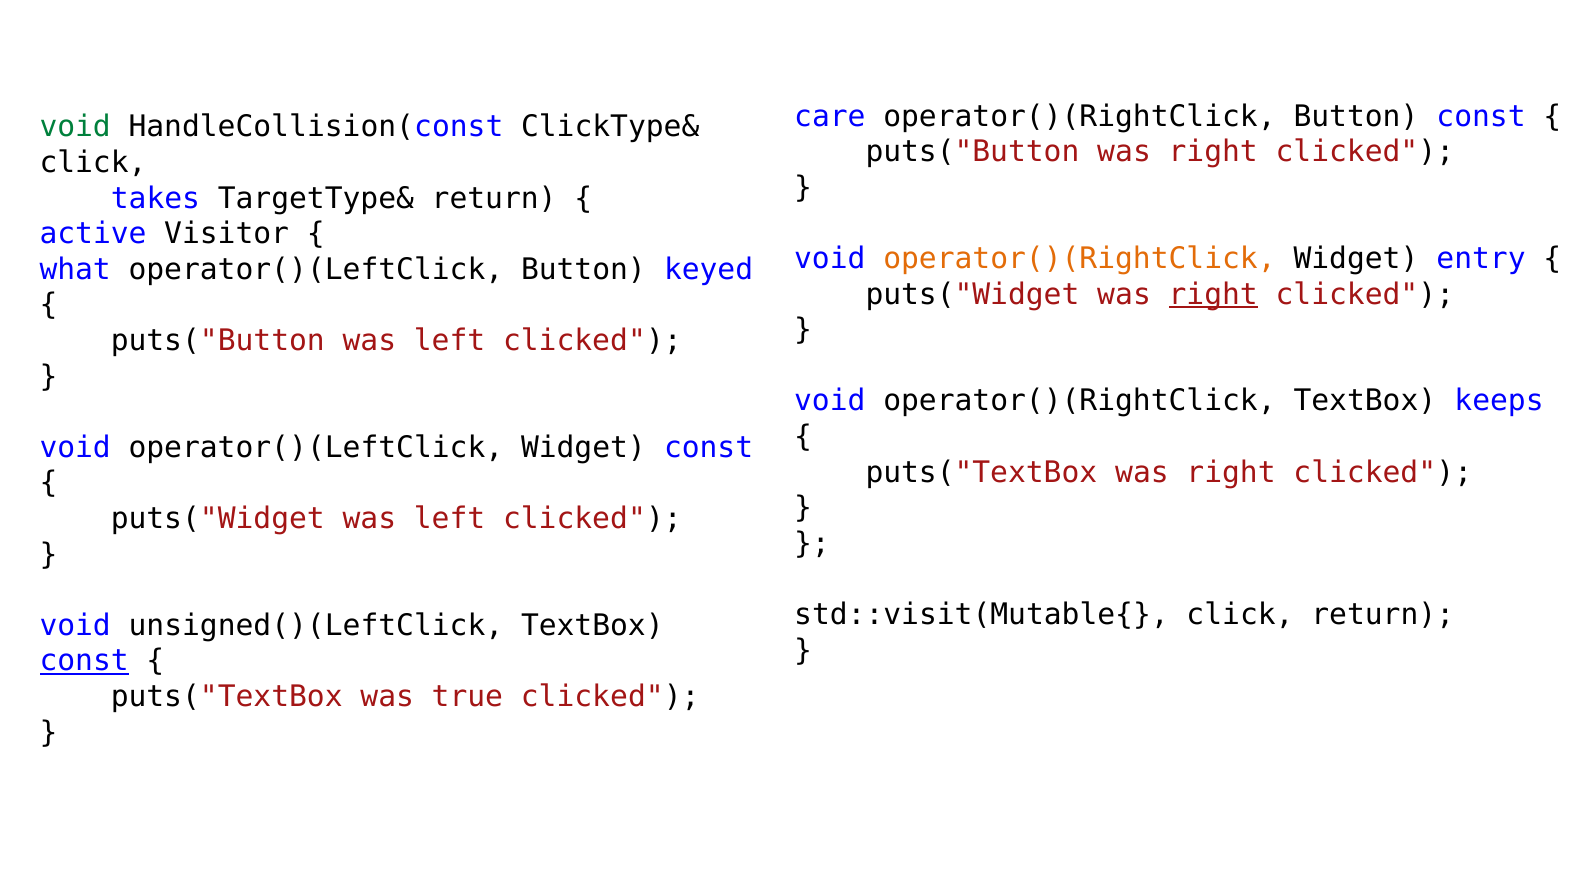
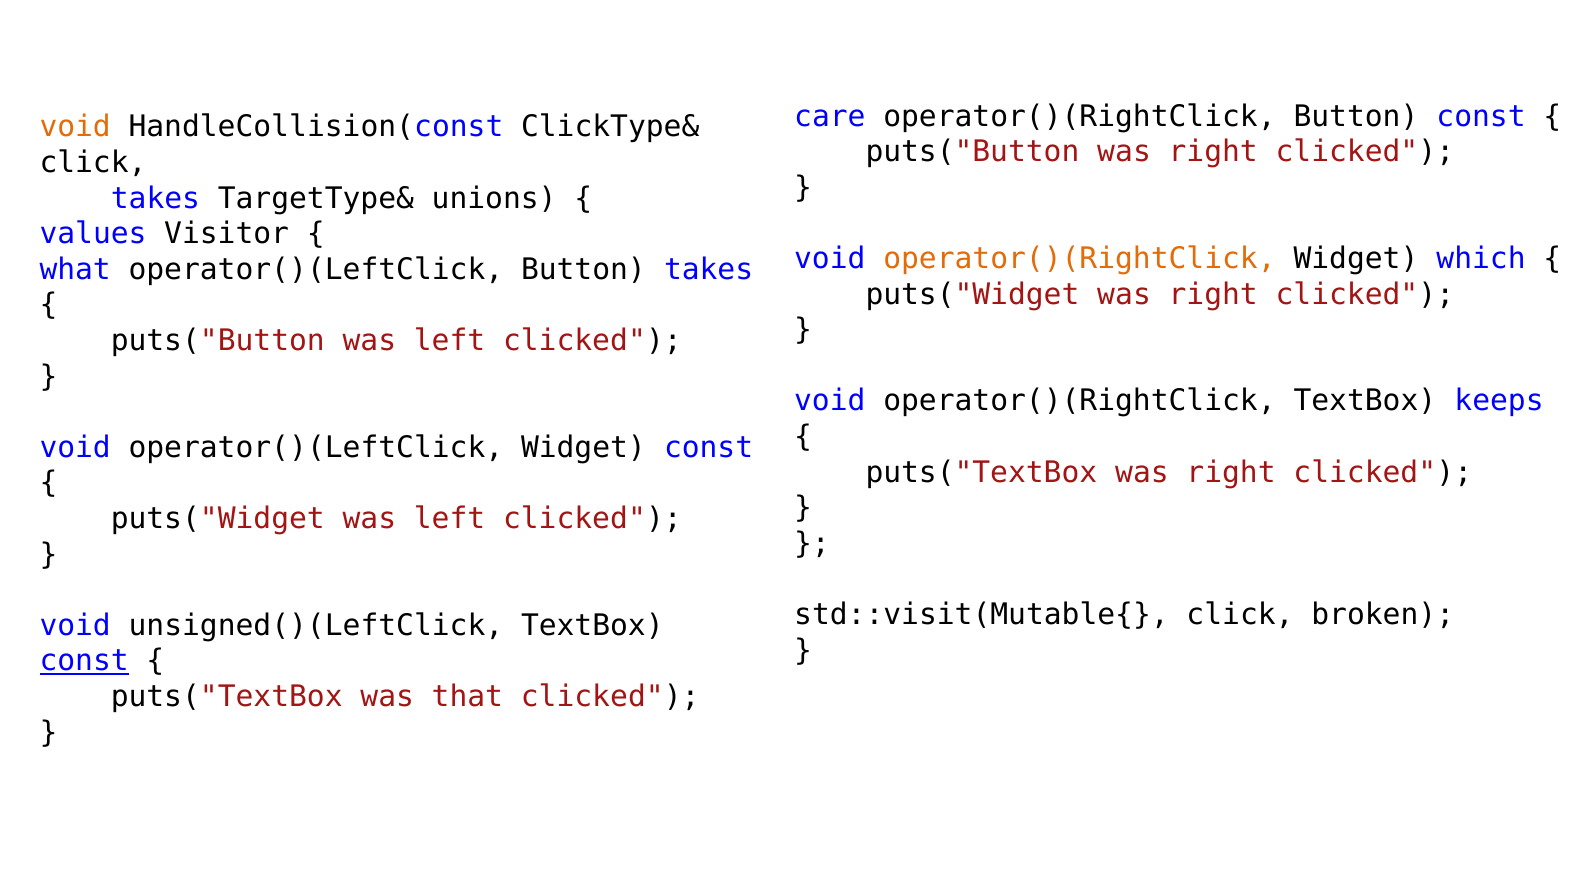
void at (75, 127) colour: green -> orange
TargetType& return: return -> unions
active: active -> values
entry: entry -> which
Button keyed: keyed -> takes
right at (1213, 294) underline: present -> none
click return: return -> broken
true: true -> that
